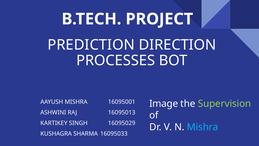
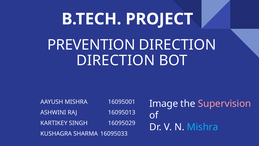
PREDICTION: PREDICTION -> PREVENTION
PROCESSES at (116, 60): PROCESSES -> DIRECTION
Supervision colour: light green -> pink
